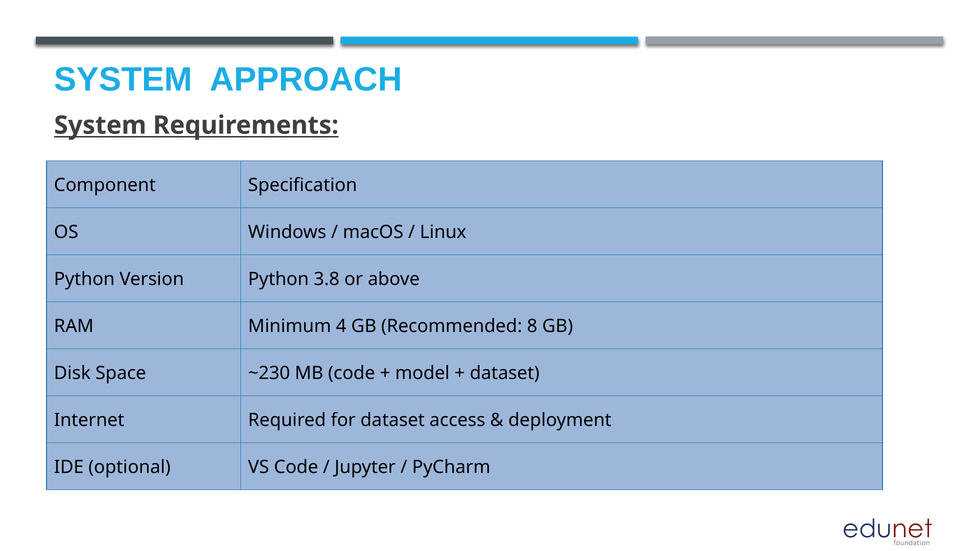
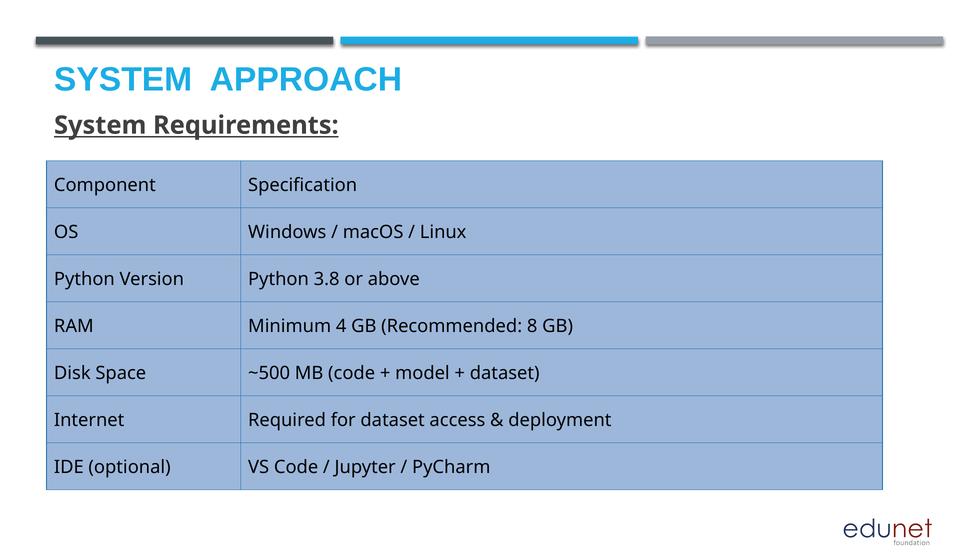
~230: ~230 -> ~500
